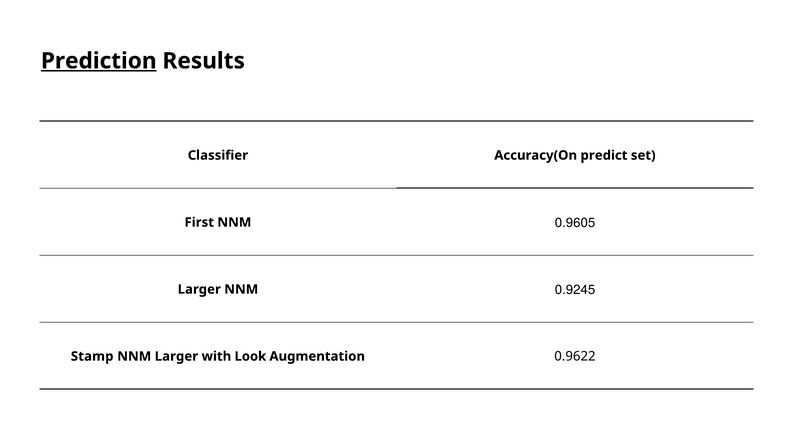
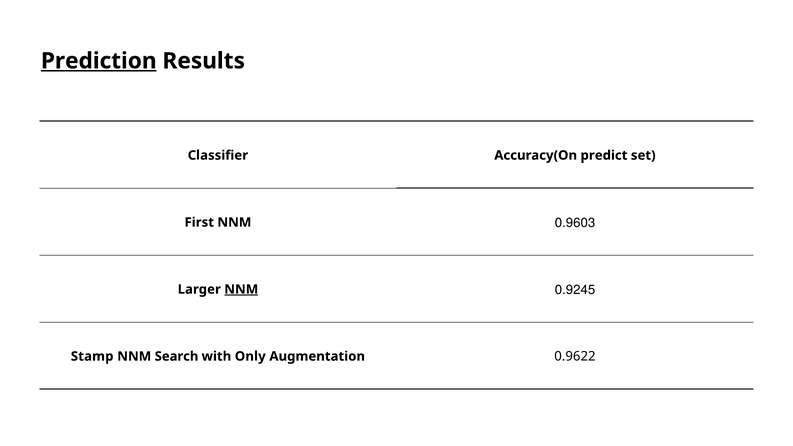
0.9605: 0.9605 -> 0.9603
NNM at (241, 289) underline: none -> present
NNM Larger: Larger -> Search
Look: Look -> Only
